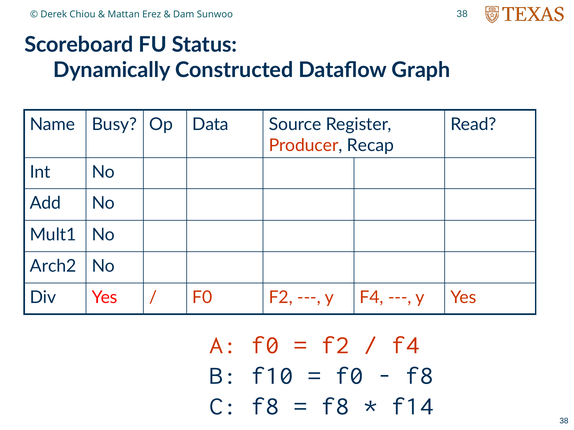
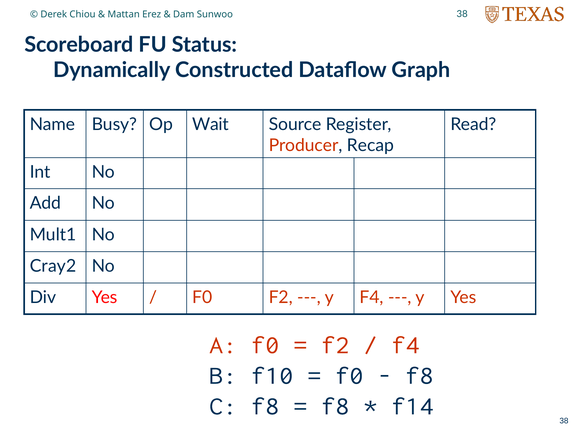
Data: Data -> Wait
Arch2: Arch2 -> Cray2
